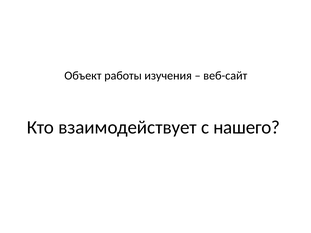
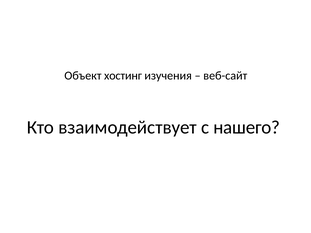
работы: работы -> хостинг
